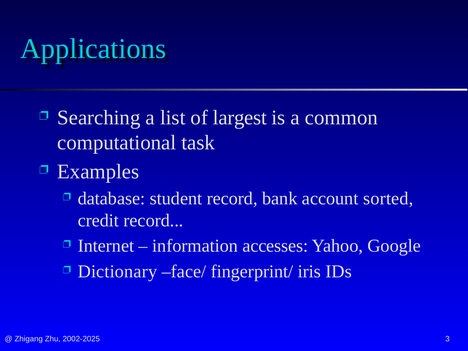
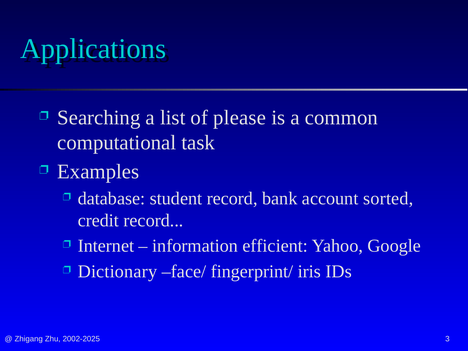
largest: largest -> please
accesses: accesses -> efficient
